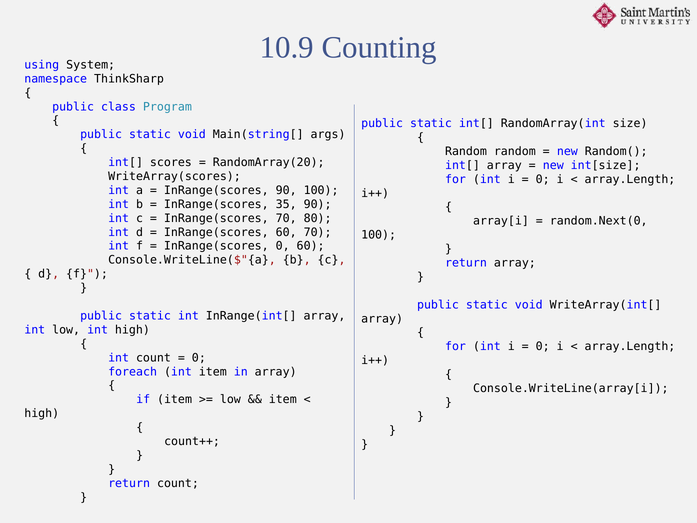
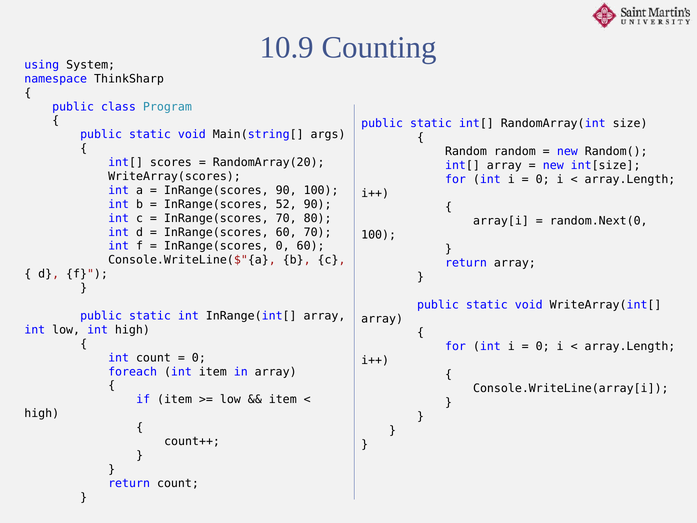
35: 35 -> 52
